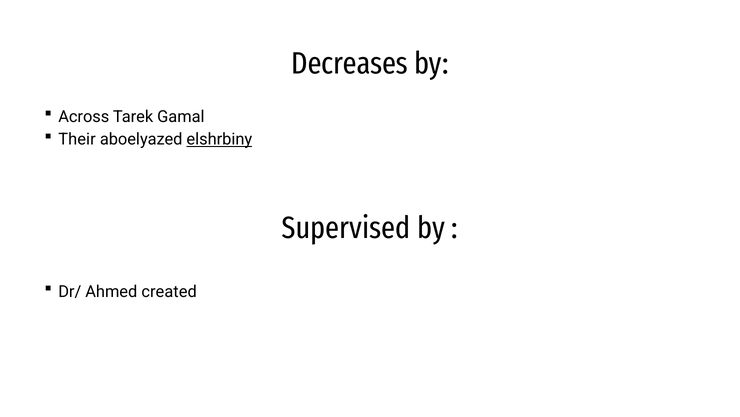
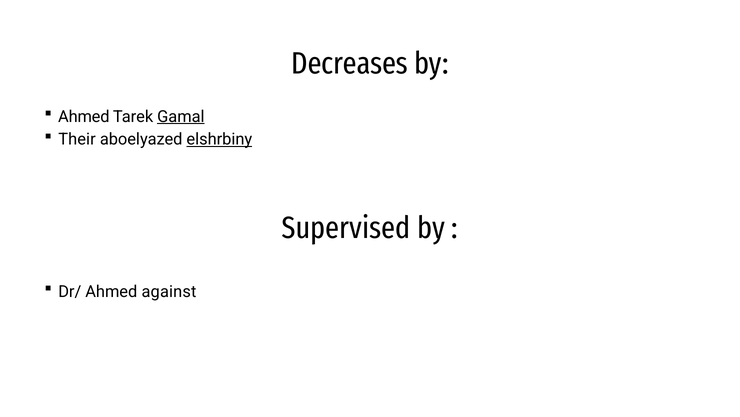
Across at (84, 116): Across -> Ahmed
Gamal underline: none -> present
created: created -> against
